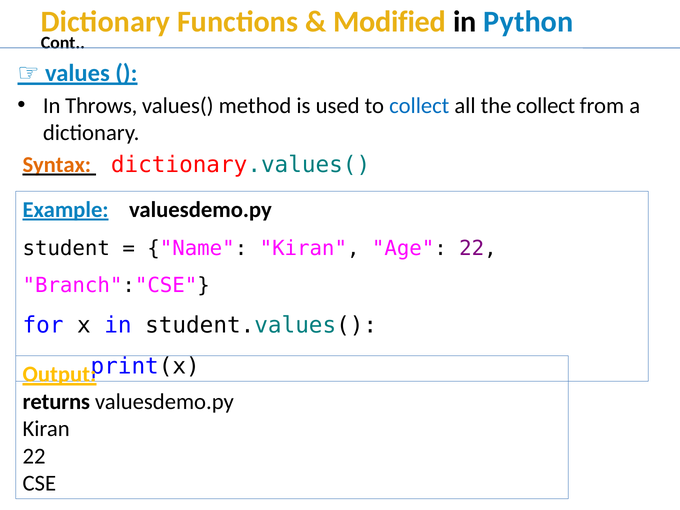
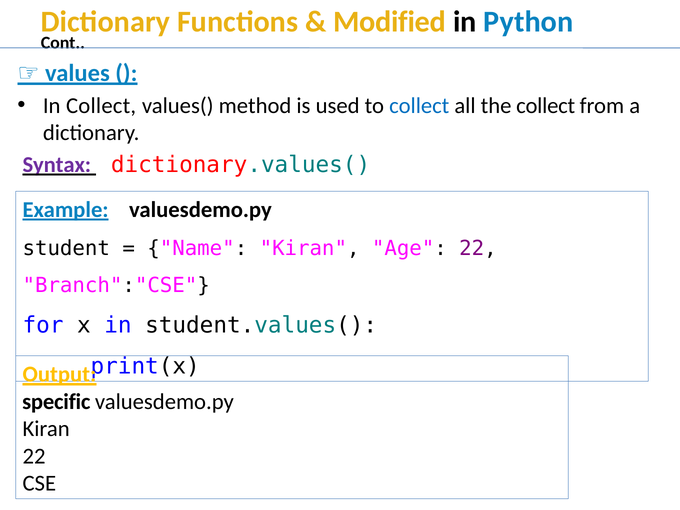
In Throws: Throws -> Collect
Syntax colour: orange -> purple
returns: returns -> specific
